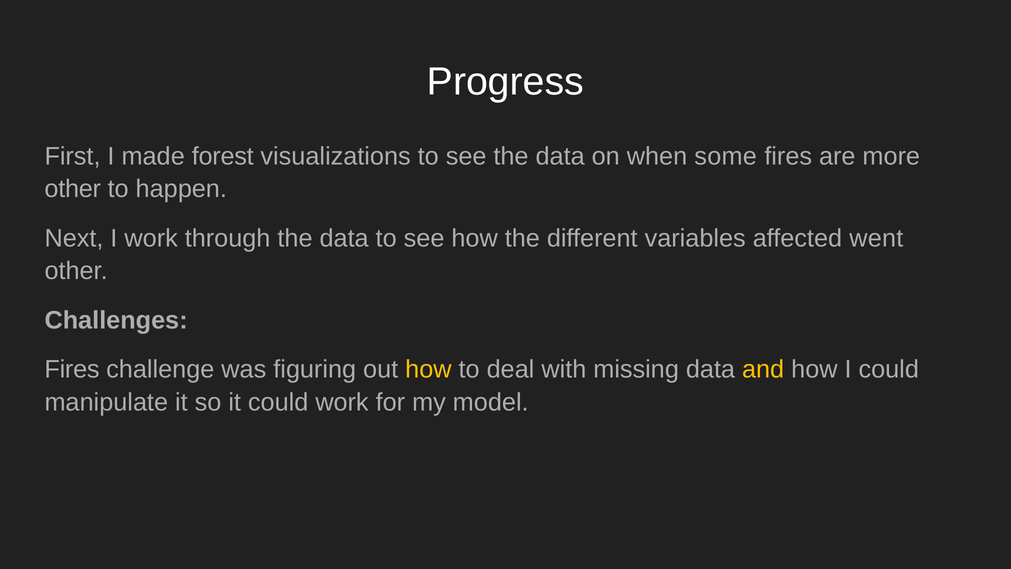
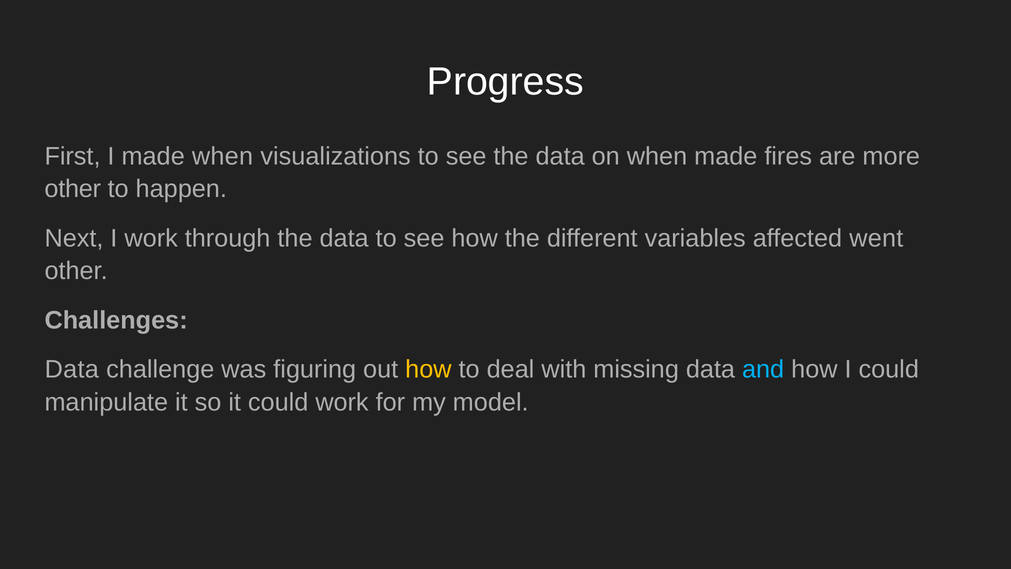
made forest: forest -> when
when some: some -> made
Fires at (72, 369): Fires -> Data
and colour: yellow -> light blue
